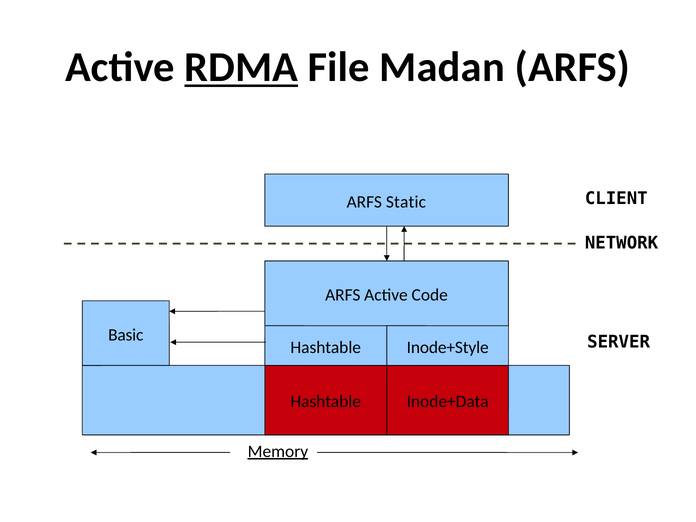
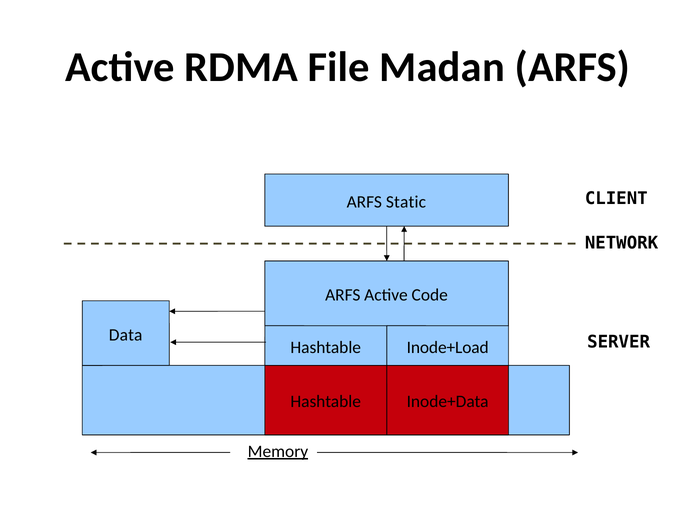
RDMA underline: present -> none
Basic: Basic -> Data
Inode+Style: Inode+Style -> Inode+Load
